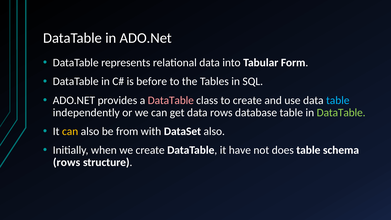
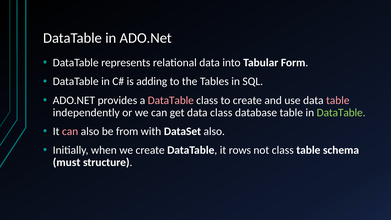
before: before -> adding
table at (338, 100) colour: light blue -> pink
data rows: rows -> class
can at (70, 131) colour: yellow -> pink
have: have -> rows
not does: does -> class
rows at (67, 162): rows -> must
